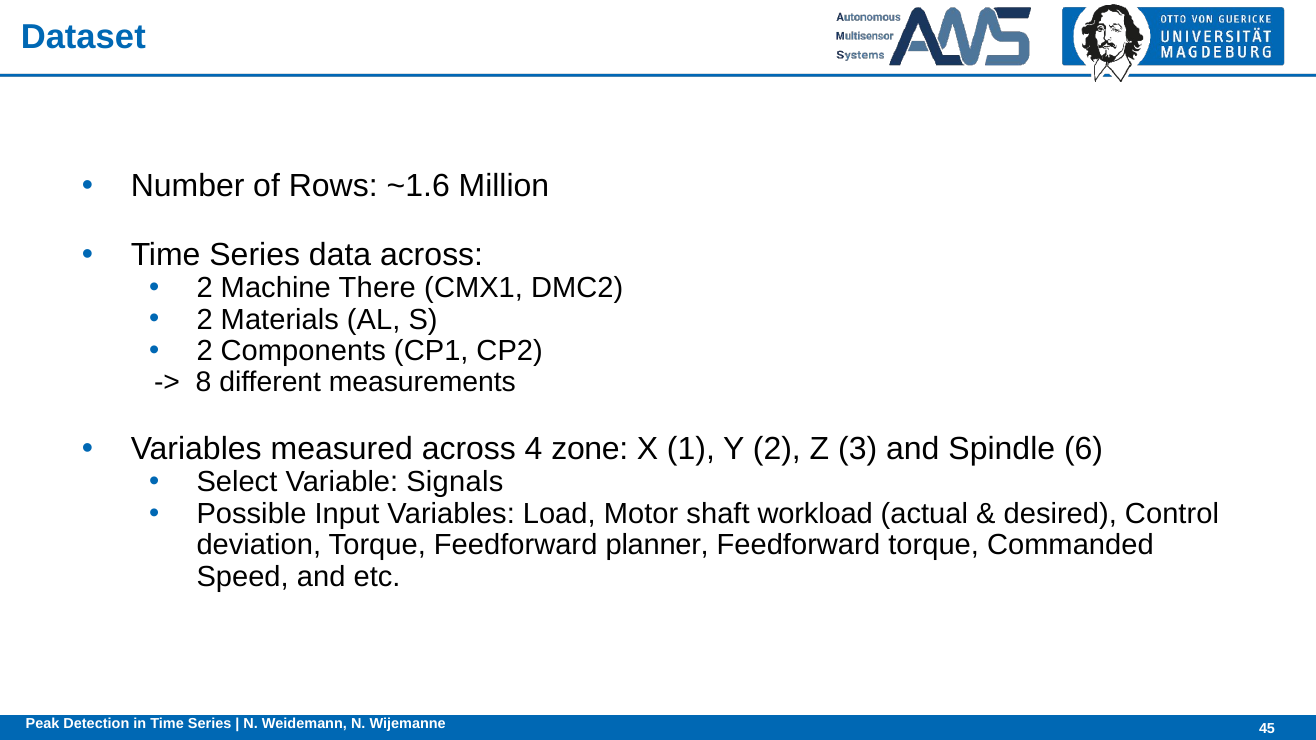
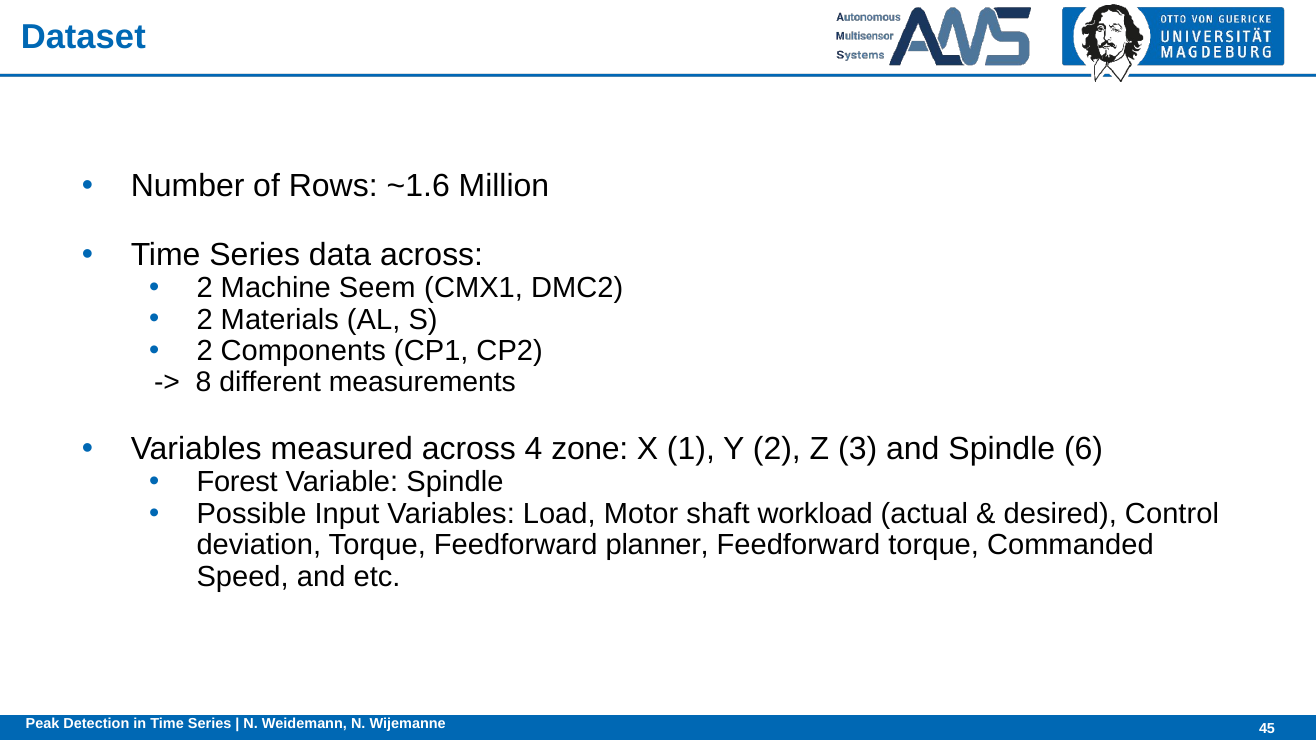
There: There -> Seem
Select: Select -> Forest
Variable Signals: Signals -> Spindle
